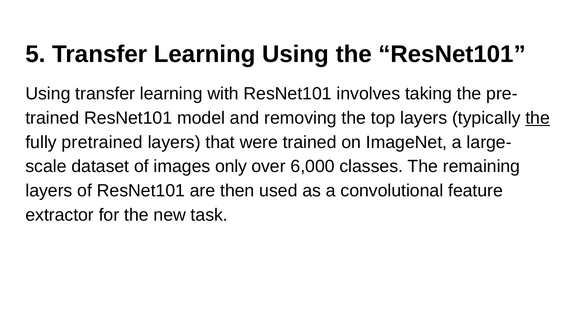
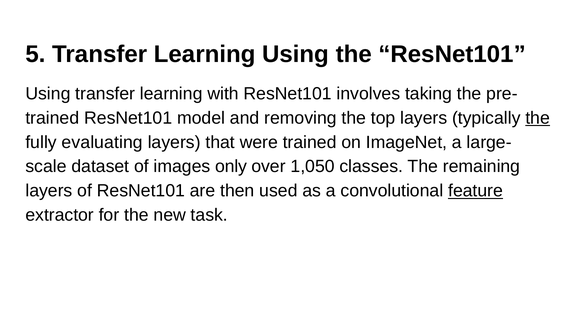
pretrained: pretrained -> evaluating
6,000: 6,000 -> 1,050
feature underline: none -> present
